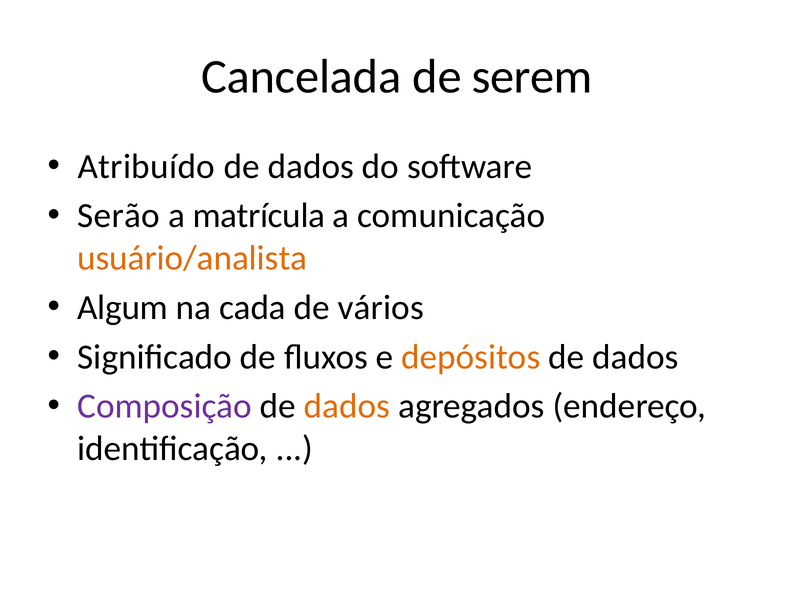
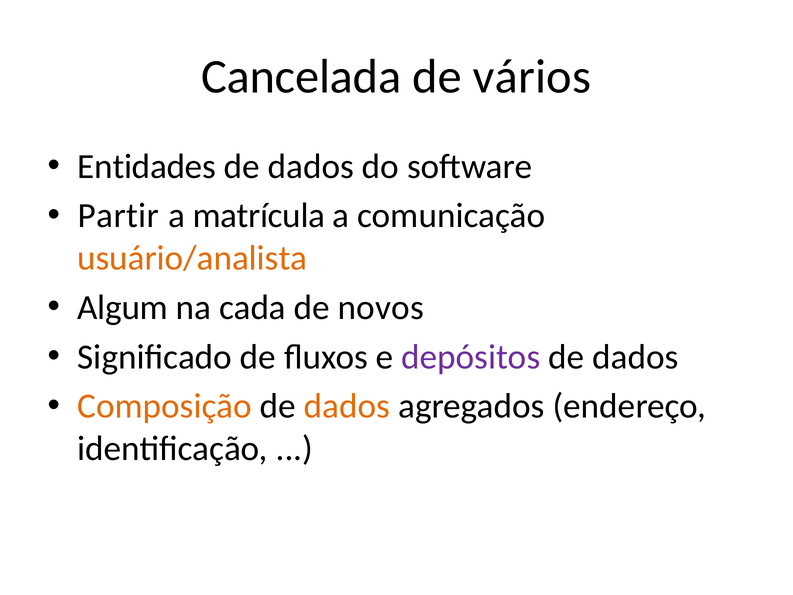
serem: serem -> vários
Atribuído: Atribuído -> Entidades
Serão: Serão -> Partir
vários: vários -> novos
depósitos colour: orange -> purple
Composição colour: purple -> orange
